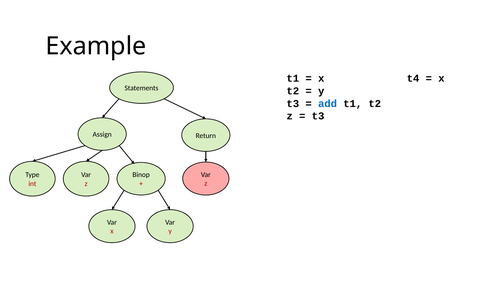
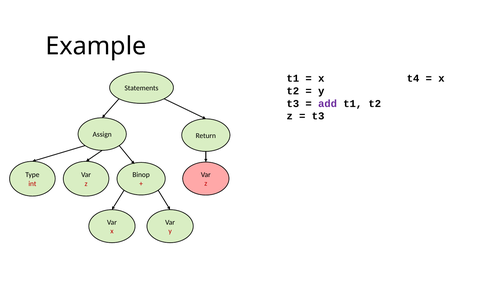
add colour: blue -> purple
